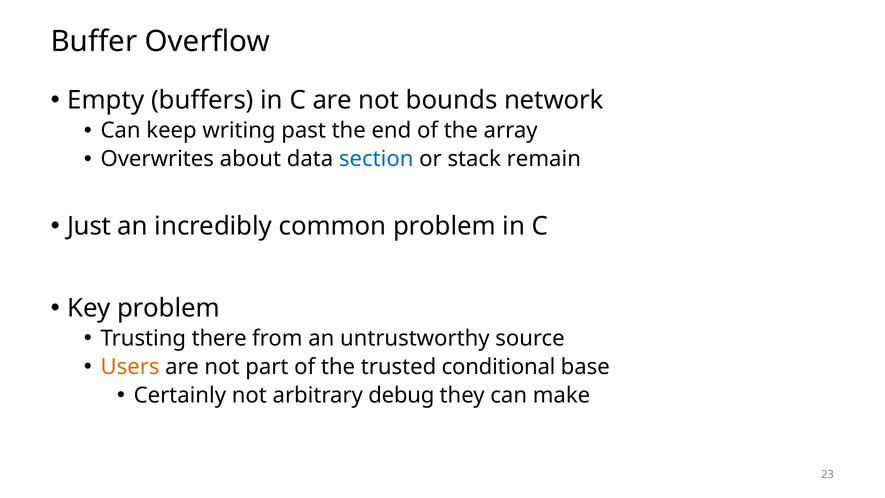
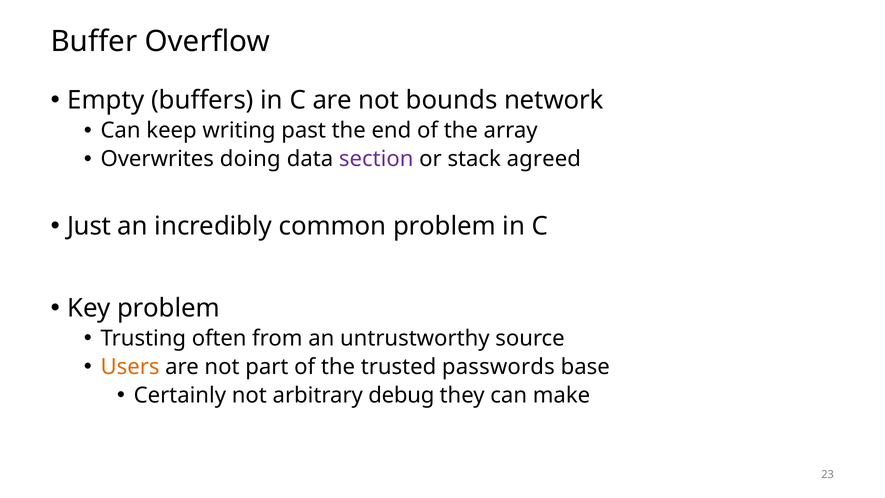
about: about -> doing
section colour: blue -> purple
remain: remain -> agreed
there: there -> often
conditional: conditional -> passwords
